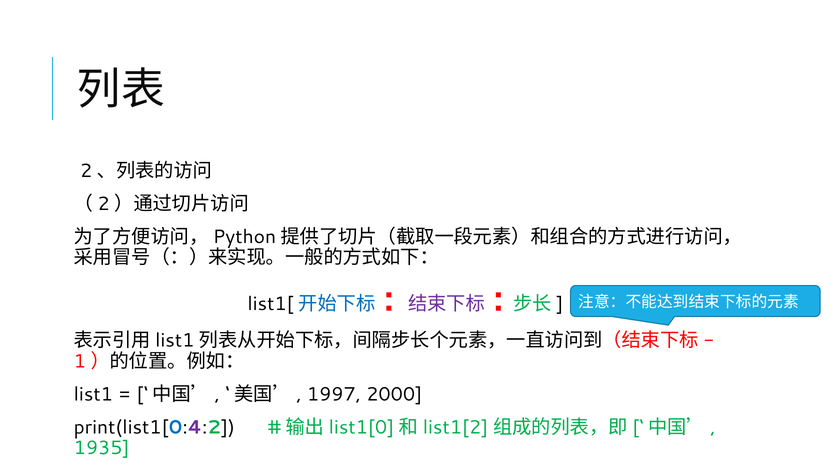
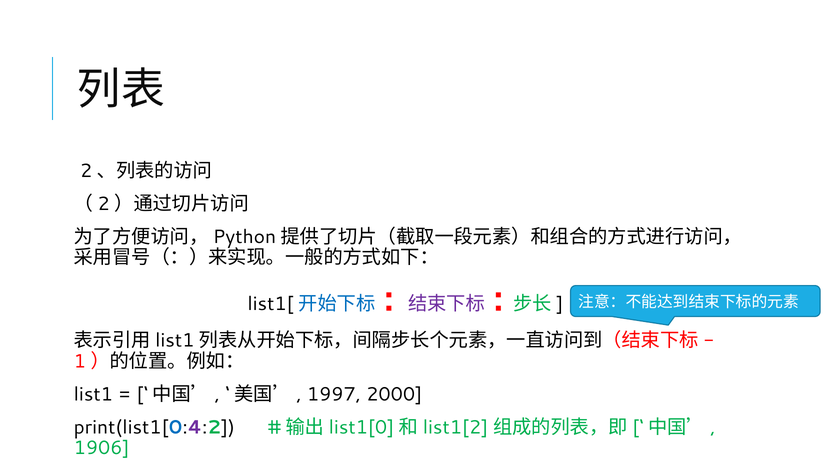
1935: 1935 -> 1906
